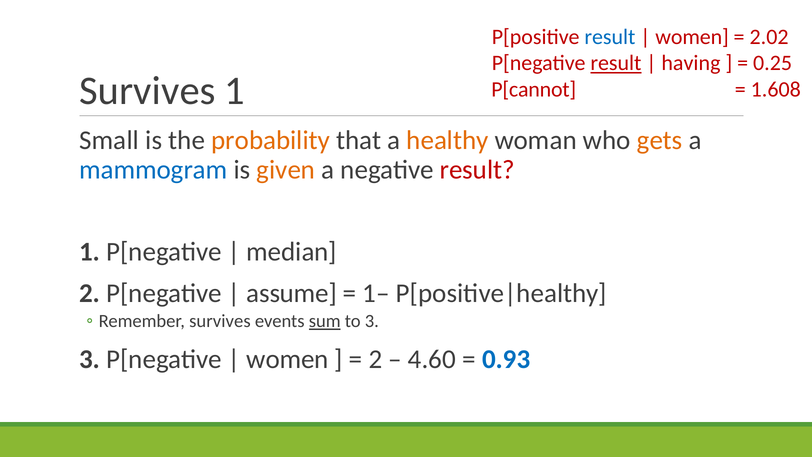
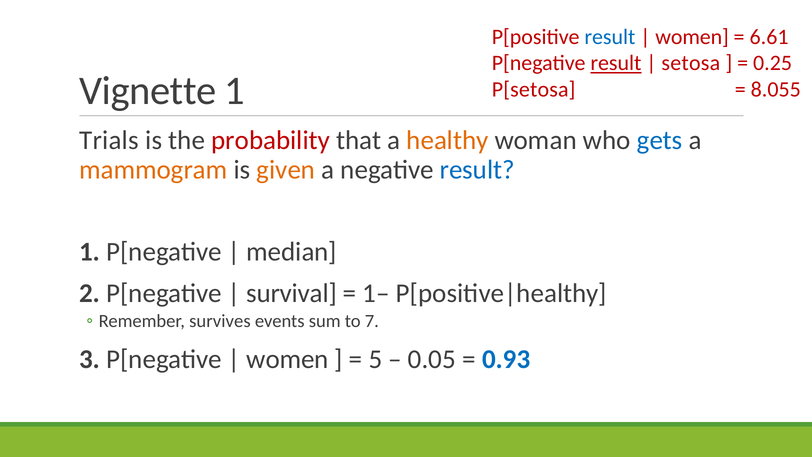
2.02: 2.02 -> 6.61
having: having -> setosa
Survives at (147, 91): Survives -> Vignette
P[cannot: P[cannot -> P[setosa
1.608: 1.608 -> 8.055
Small: Small -> Trials
probability colour: orange -> red
gets colour: orange -> blue
mammogram colour: blue -> orange
result at (477, 170) colour: red -> blue
assume: assume -> survival
sum underline: present -> none
to 3: 3 -> 7
2 at (375, 359): 2 -> 5
4.60: 4.60 -> 0.05
